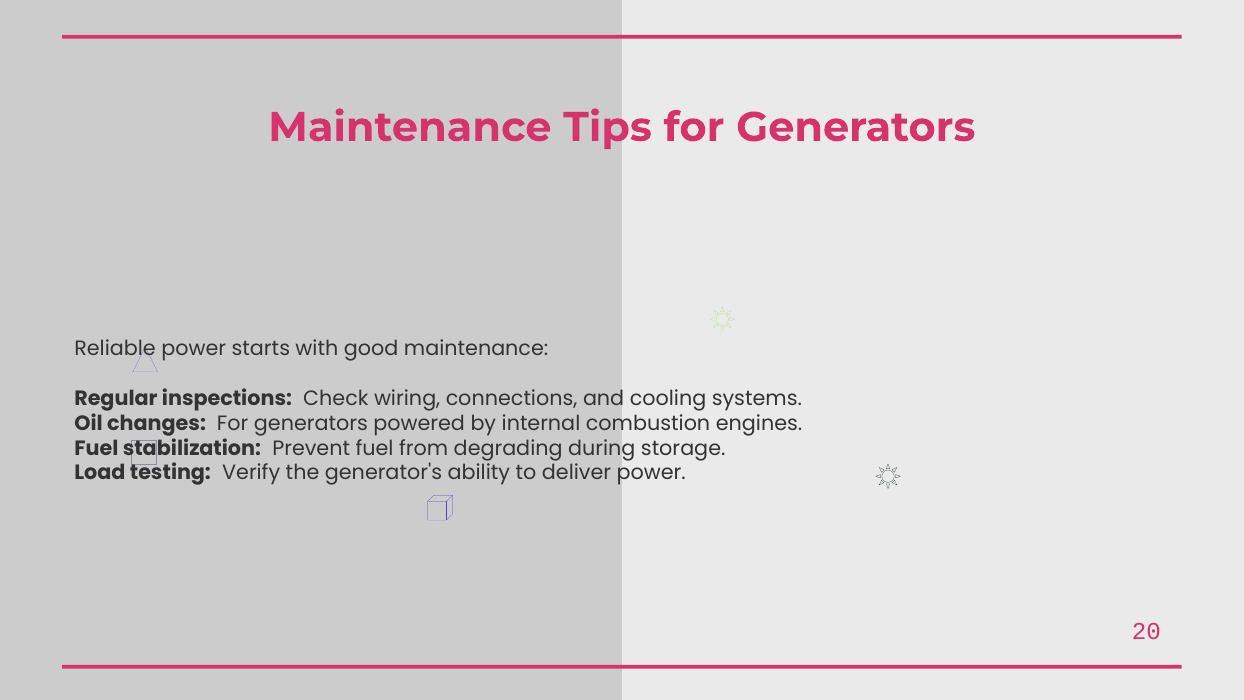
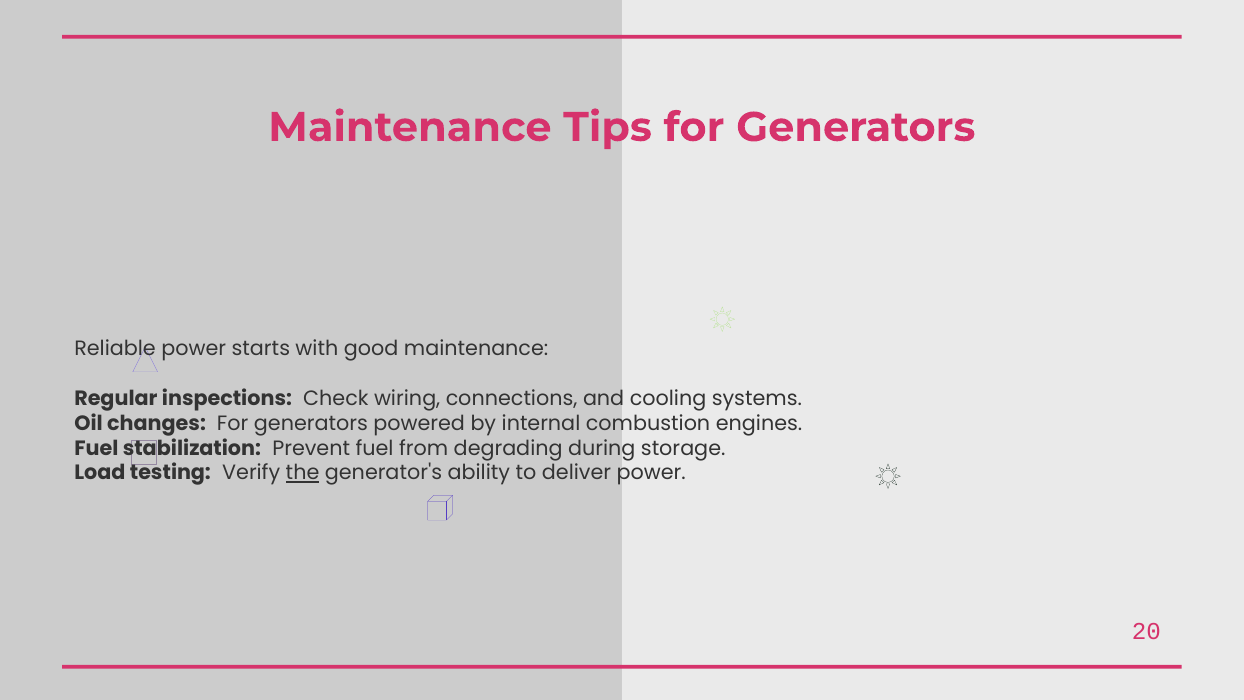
the underline: none -> present
